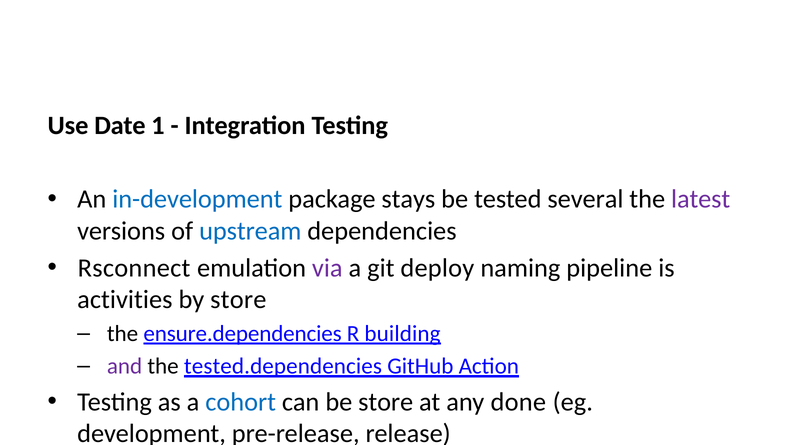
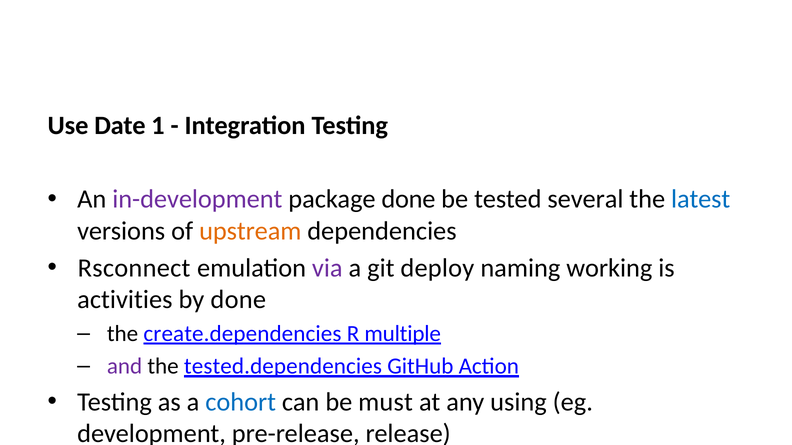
in-development colour: blue -> purple
package stays: stays -> done
latest colour: purple -> blue
upstream colour: blue -> orange
pipeline: pipeline -> working
by store: store -> done
ensure.dependencies: ensure.dependencies -> create.dependencies
building: building -> multiple
be store: store -> must
done: done -> using
